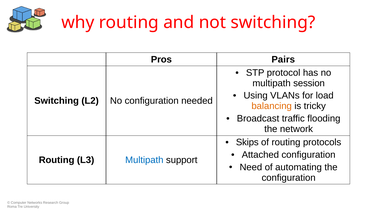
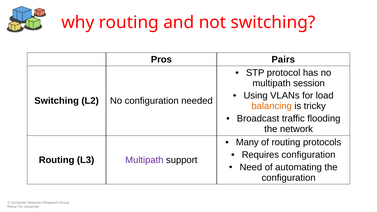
Skips: Skips -> Many
Attached: Attached -> Requires
Multipath at (144, 160) colour: blue -> purple
